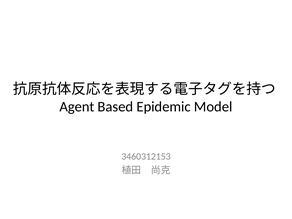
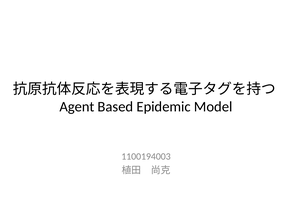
3460312153: 3460312153 -> 1100194003
